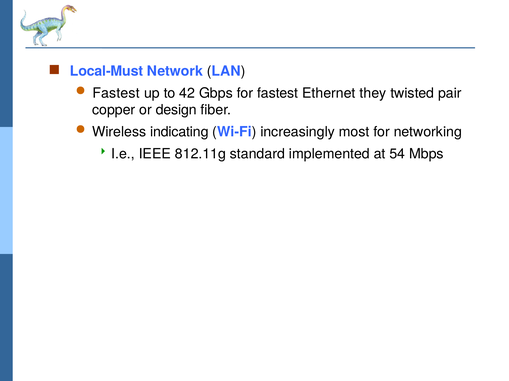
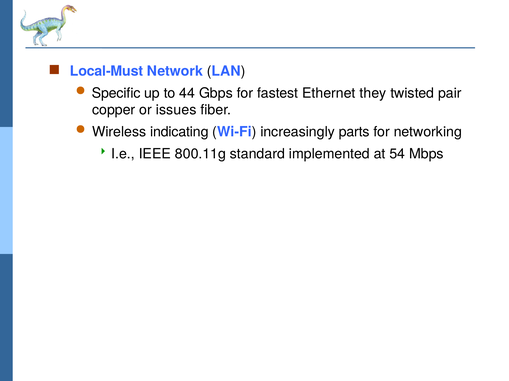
Fastest at (116, 93): Fastest -> Specific
42: 42 -> 44
design: design -> issues
most: most -> parts
812.11g: 812.11g -> 800.11g
